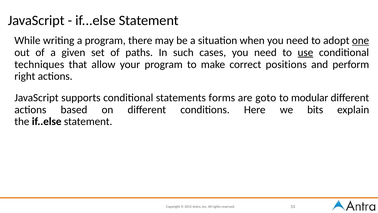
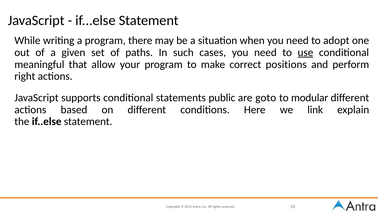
one underline: present -> none
techniques: techniques -> meaningful
forms: forms -> public
bits: bits -> link
